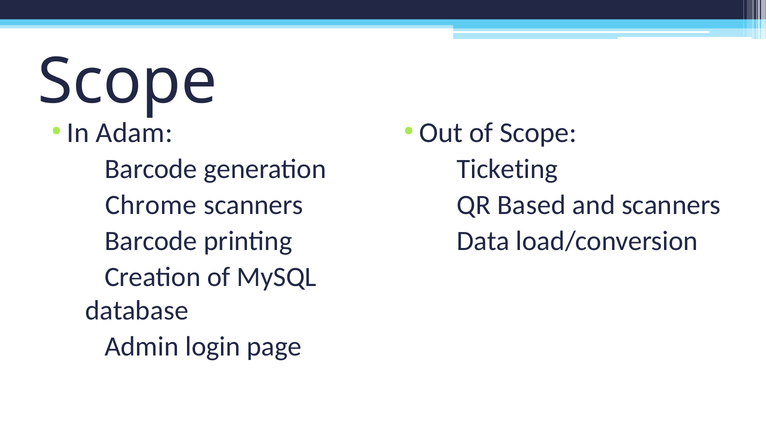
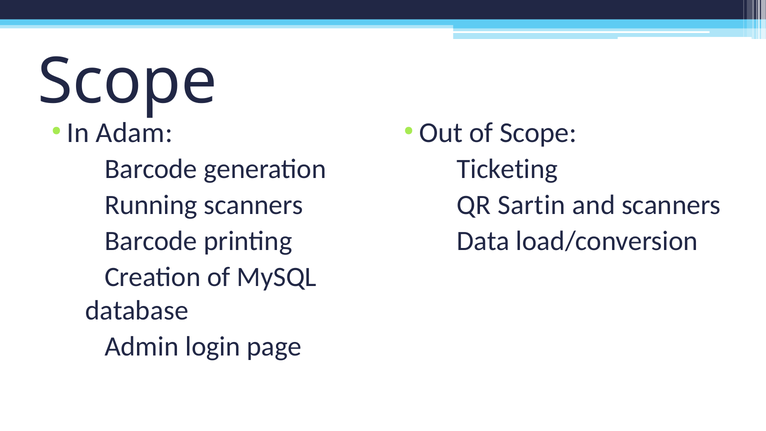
Chrome: Chrome -> Running
Based: Based -> Sartin
